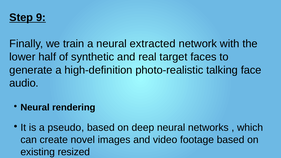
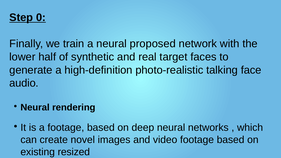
9: 9 -> 0
extracted: extracted -> proposed
a pseudo: pseudo -> footage
